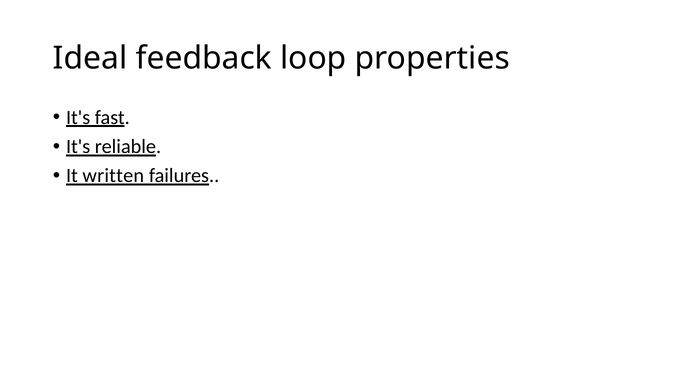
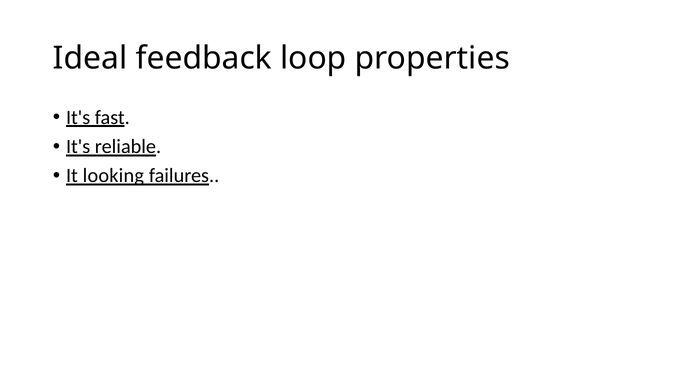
written: written -> looking
